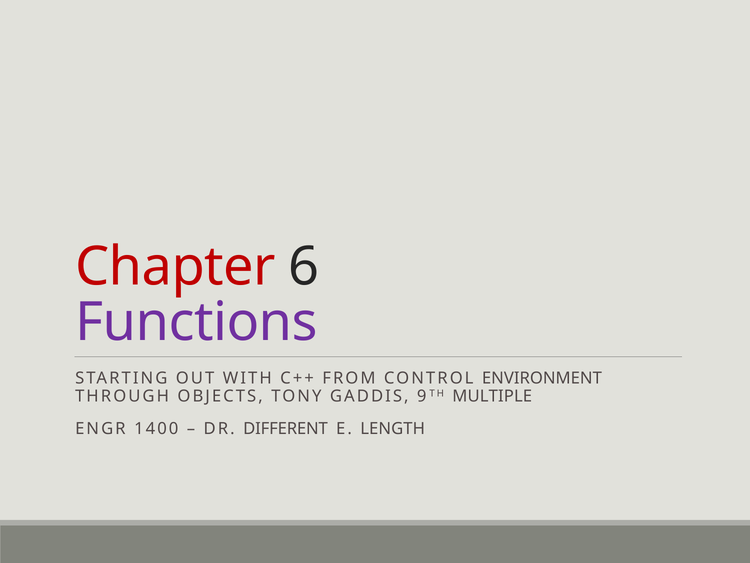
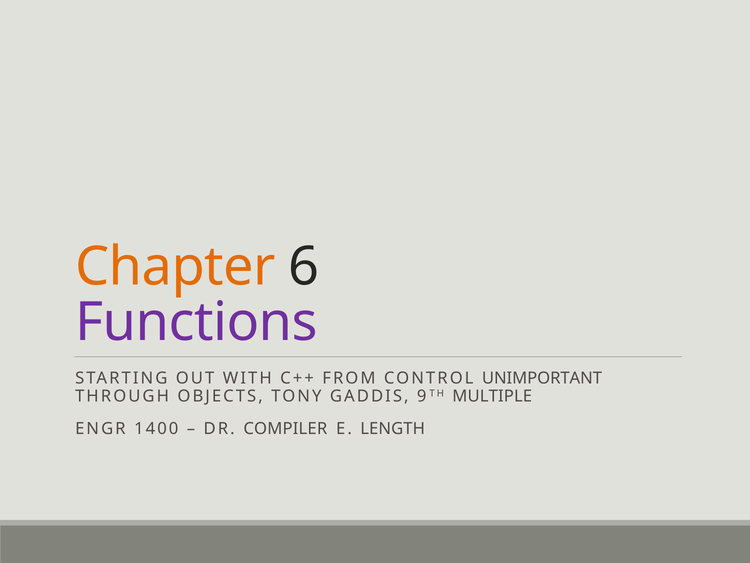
Chapter colour: red -> orange
ENVIRONMENT: ENVIRONMENT -> UNIMPORTANT
DIFFERENT: DIFFERENT -> COMPILER
